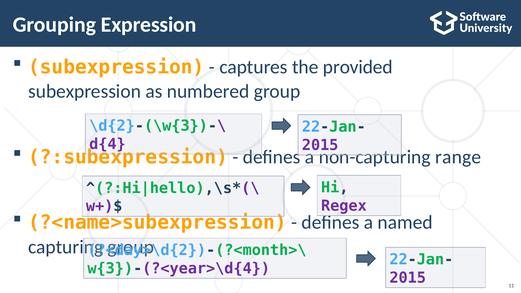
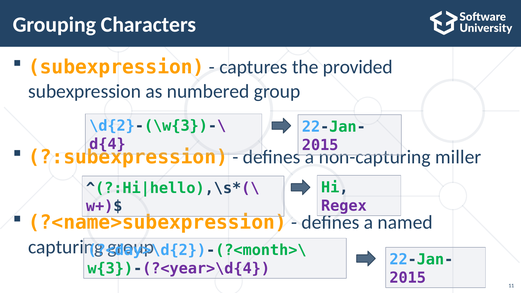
Expression: Expression -> Characters
range: range -> miller
